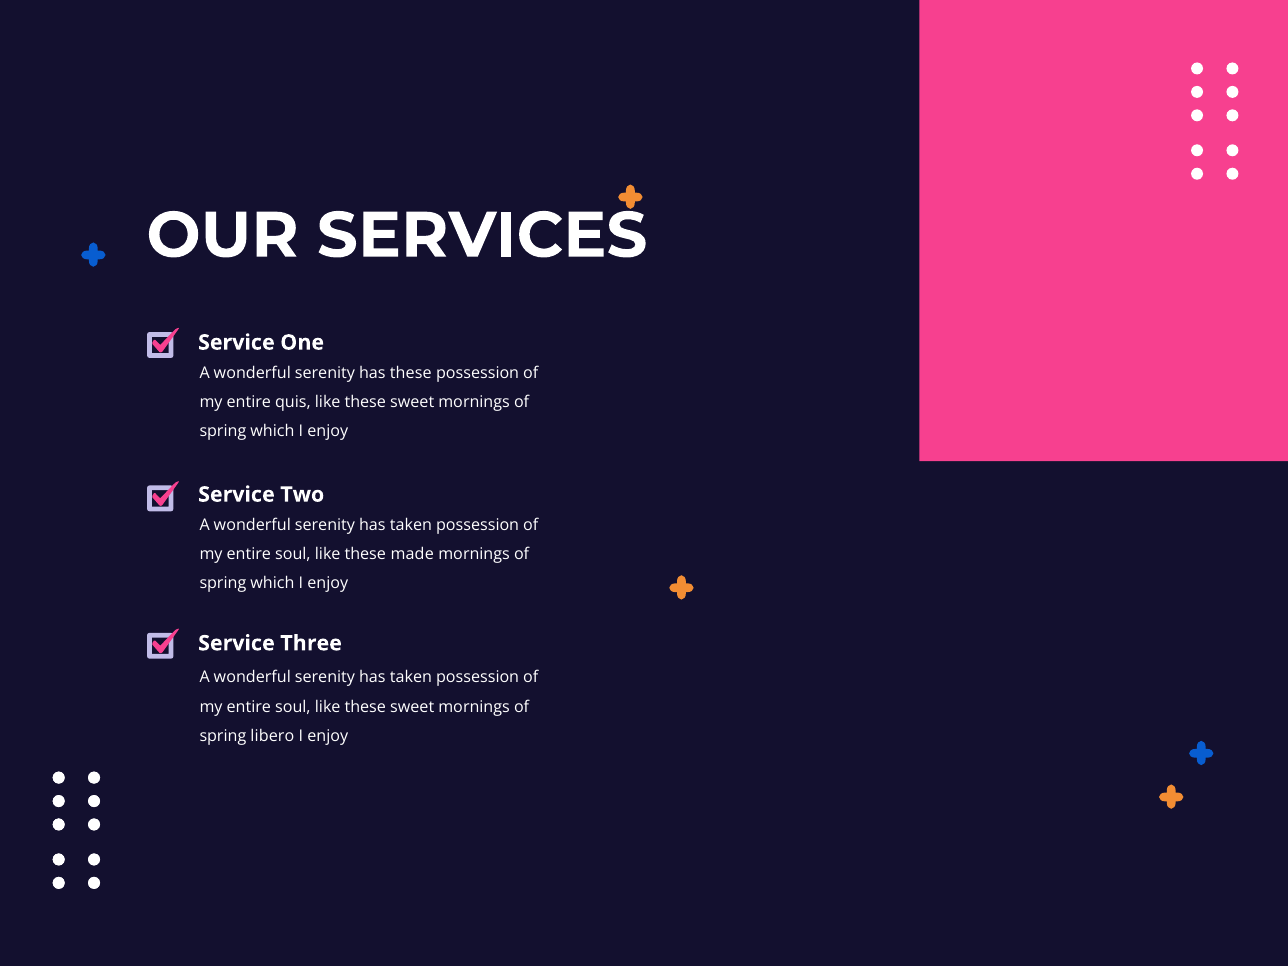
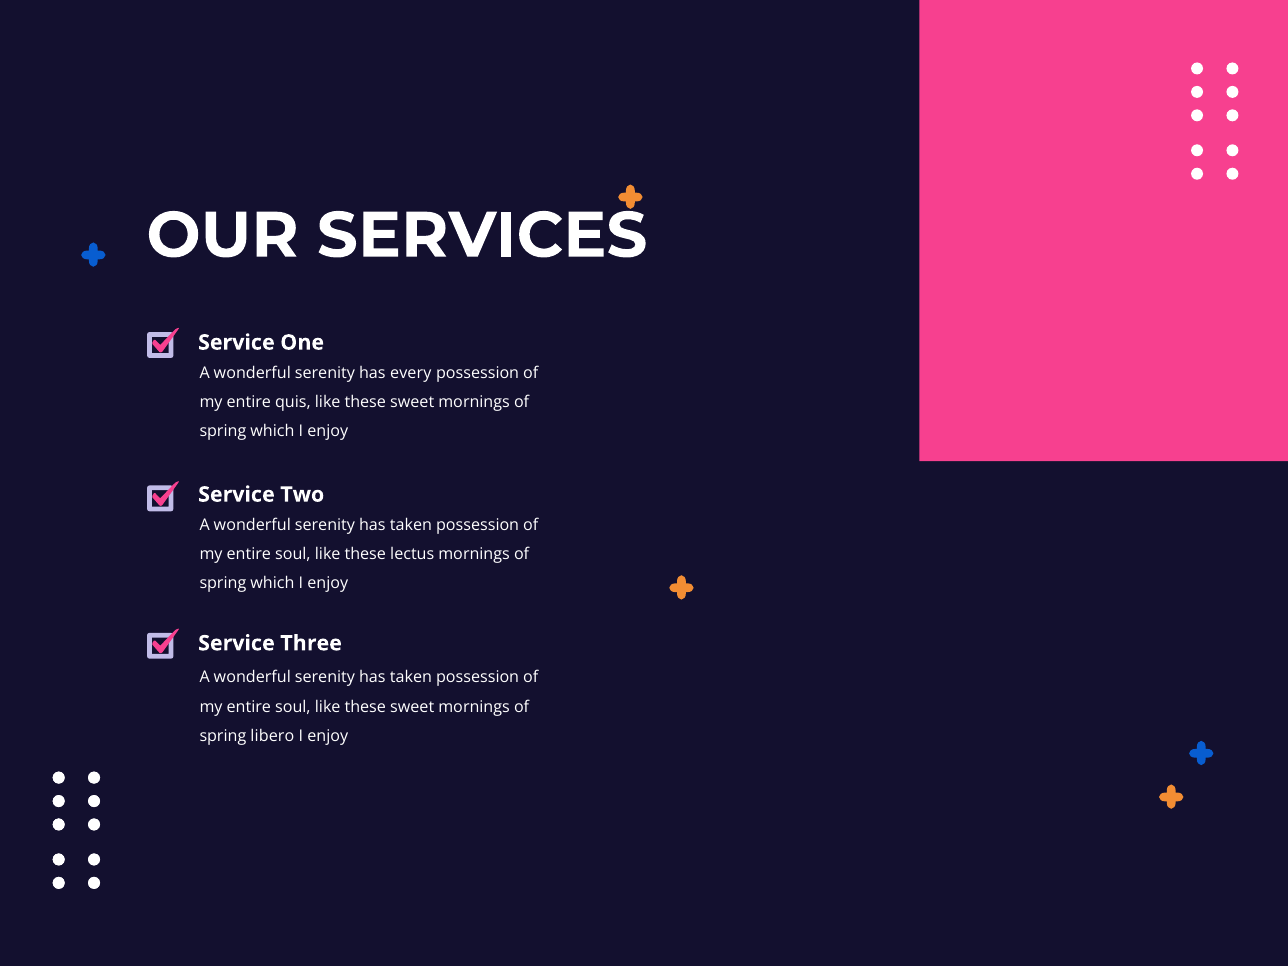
has these: these -> every
made: made -> lectus
